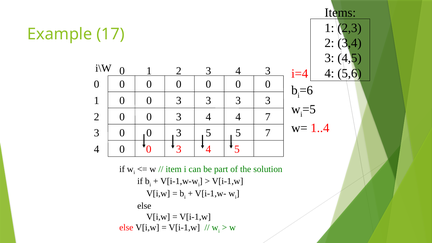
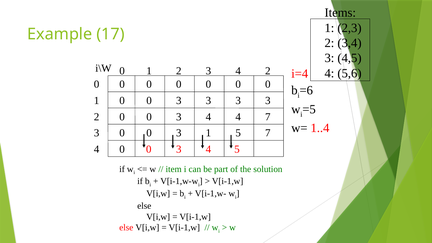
4 3: 3 -> 2
3 5: 5 -> 1
